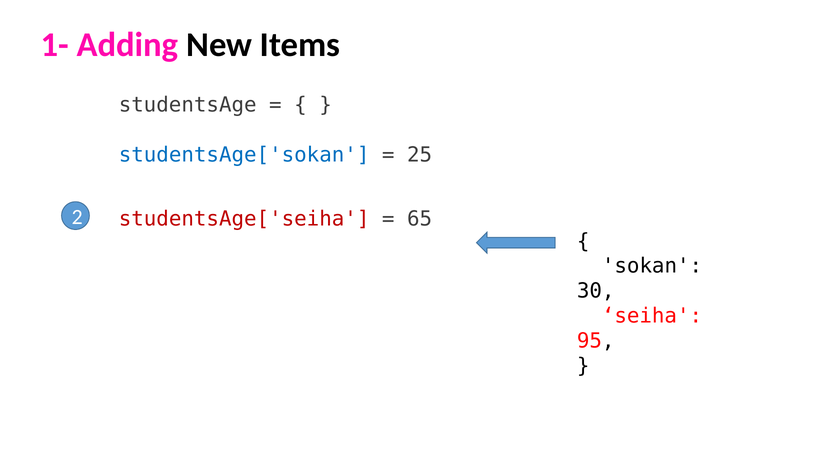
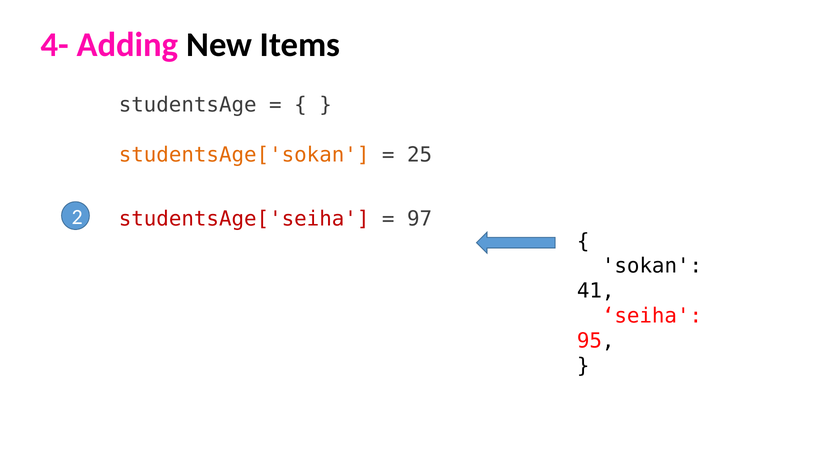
1-: 1- -> 4-
studentsAge['sokan colour: blue -> orange
65: 65 -> 97
30: 30 -> 41
